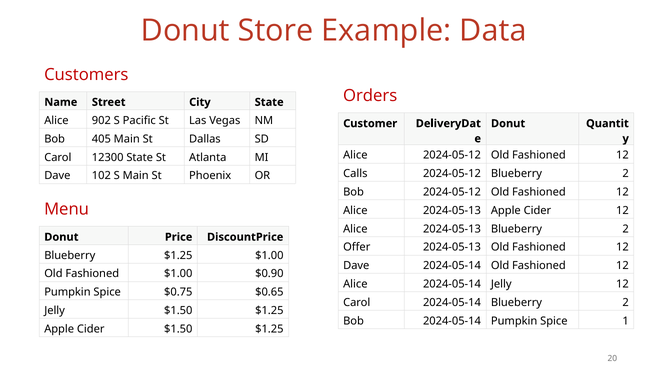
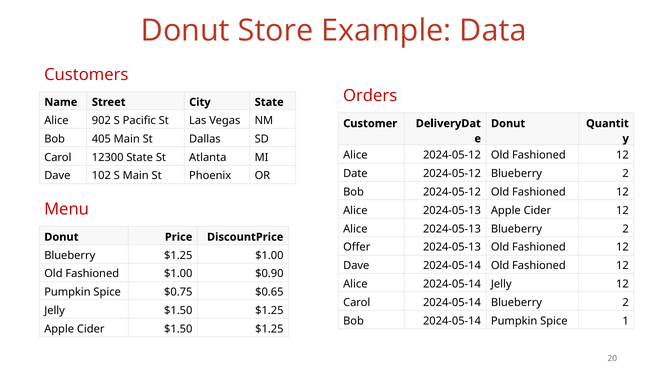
Calls: Calls -> Date
